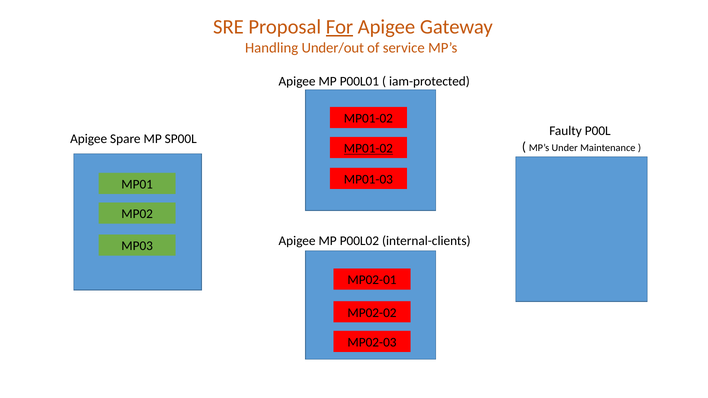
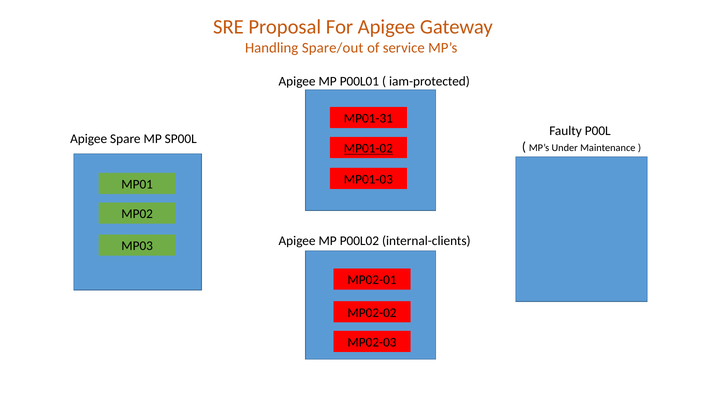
For underline: present -> none
Under/out: Under/out -> Spare/out
MP01-02 at (368, 118): MP01-02 -> MP01-31
